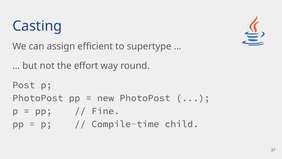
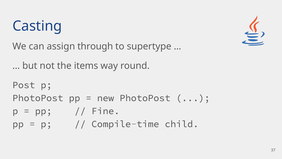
efficient: efficient -> through
effort: effort -> items
